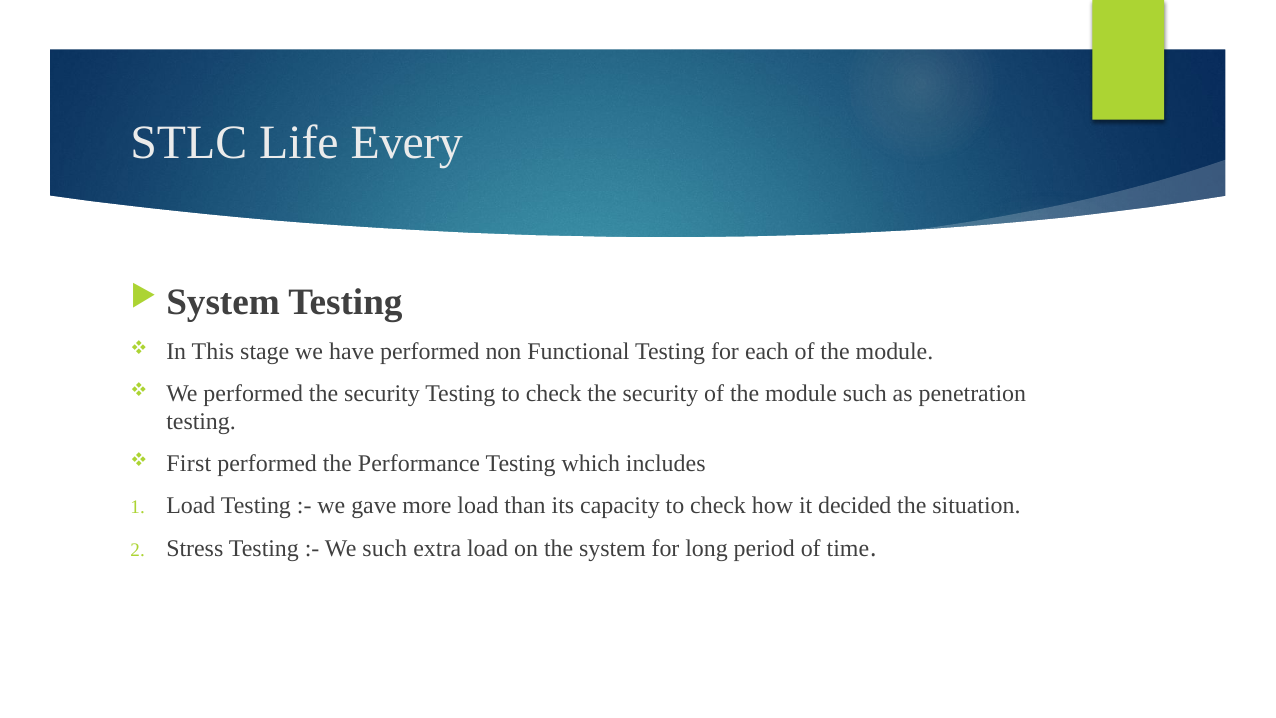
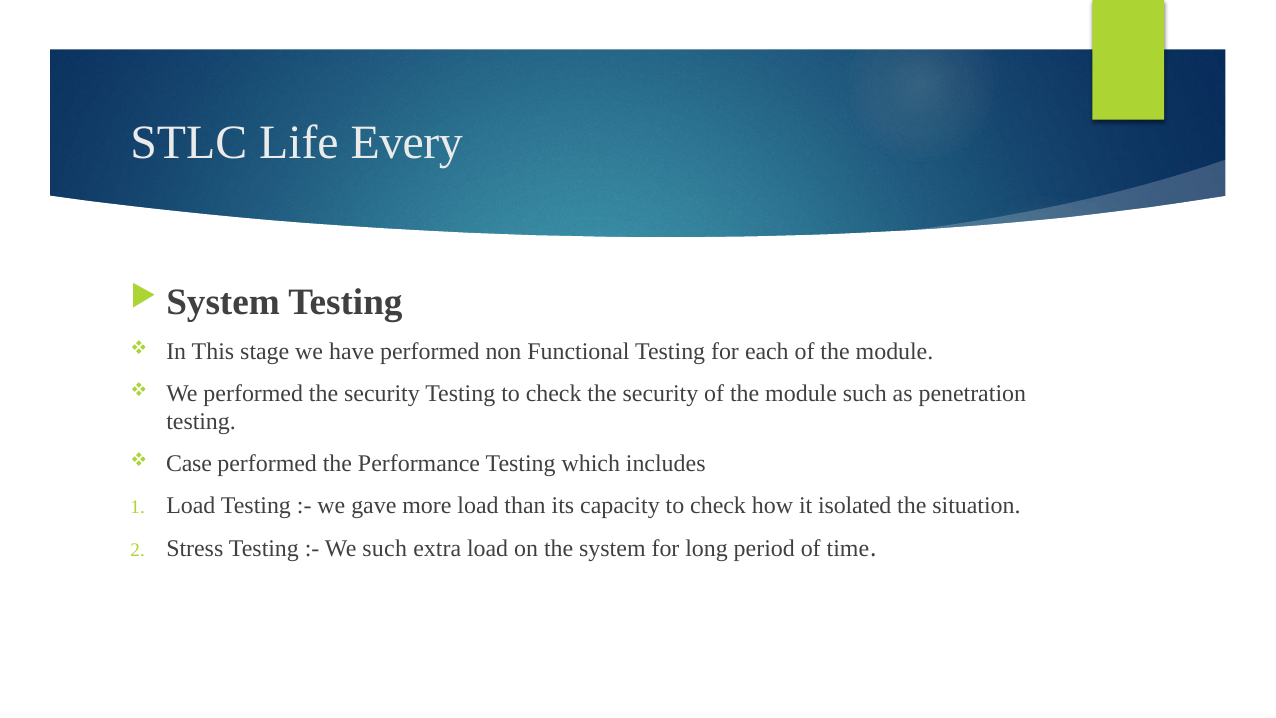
First: First -> Case
decided: decided -> isolated
